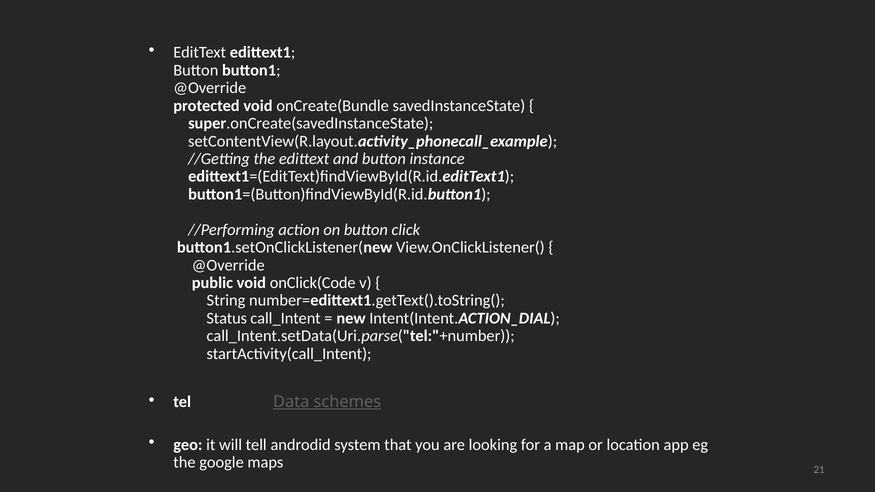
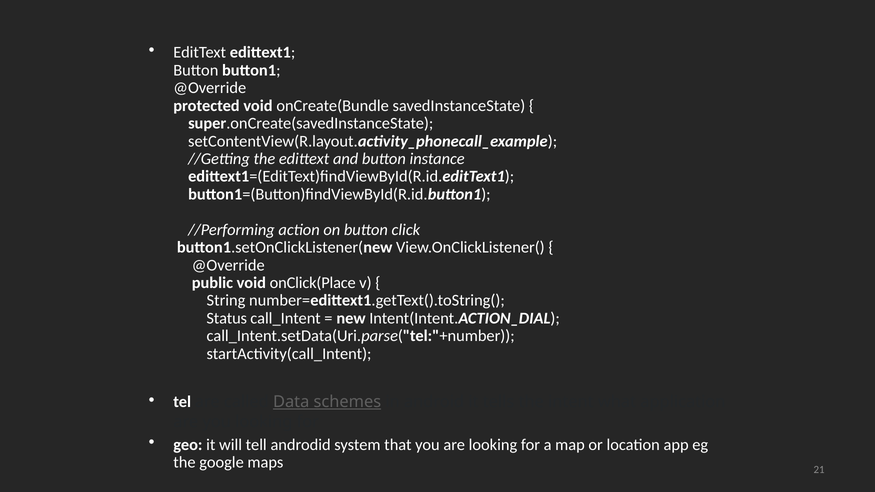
onClick(Code: onClick(Code -> onClick(Place
